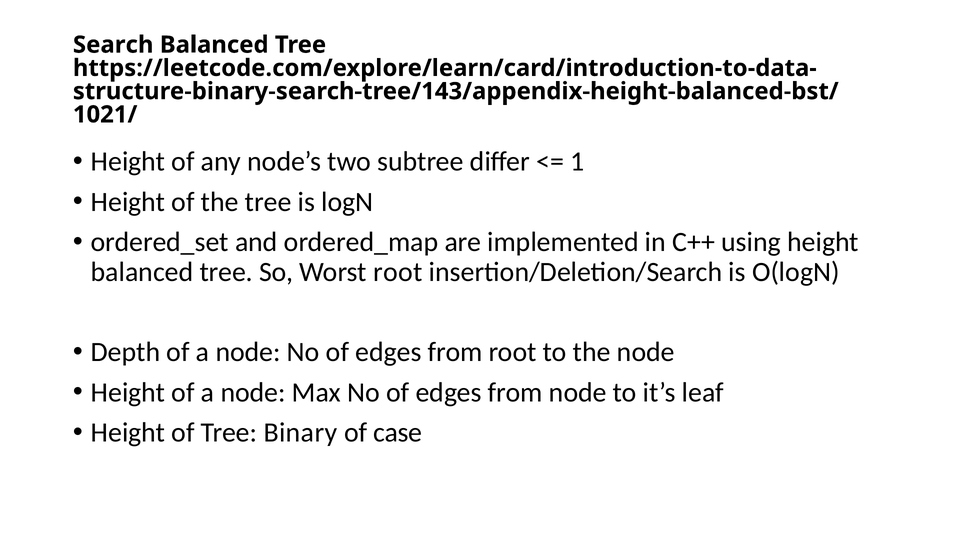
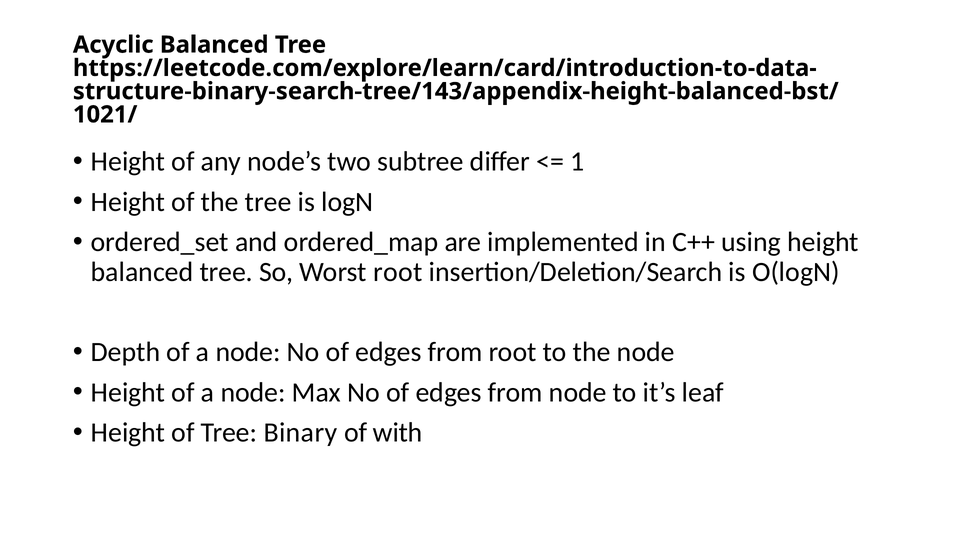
Search: Search -> Acyclic
case: case -> with
